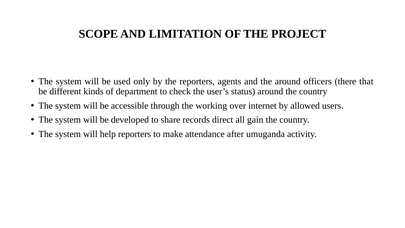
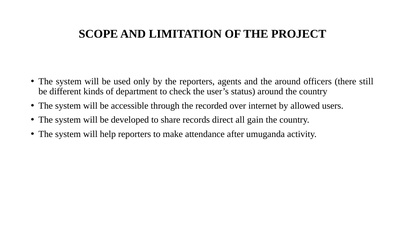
that: that -> still
working: working -> recorded
